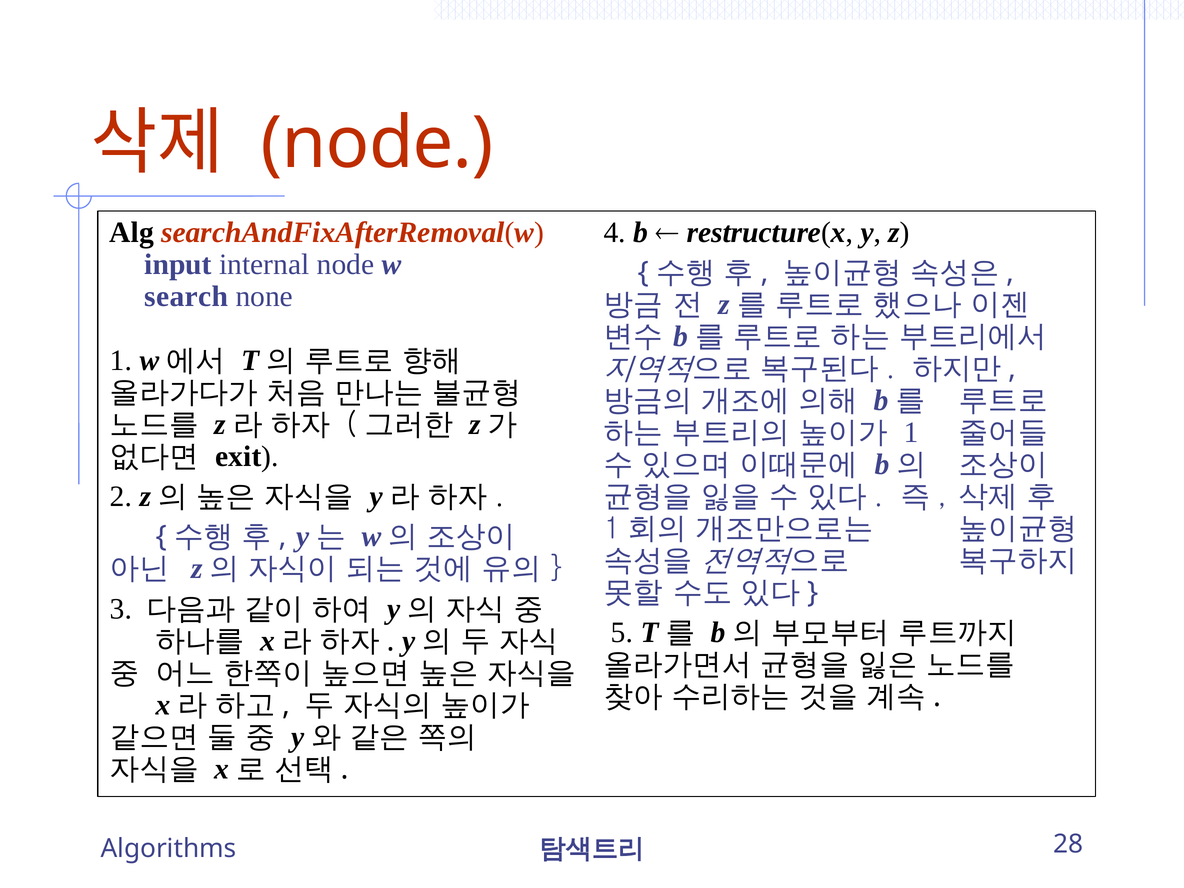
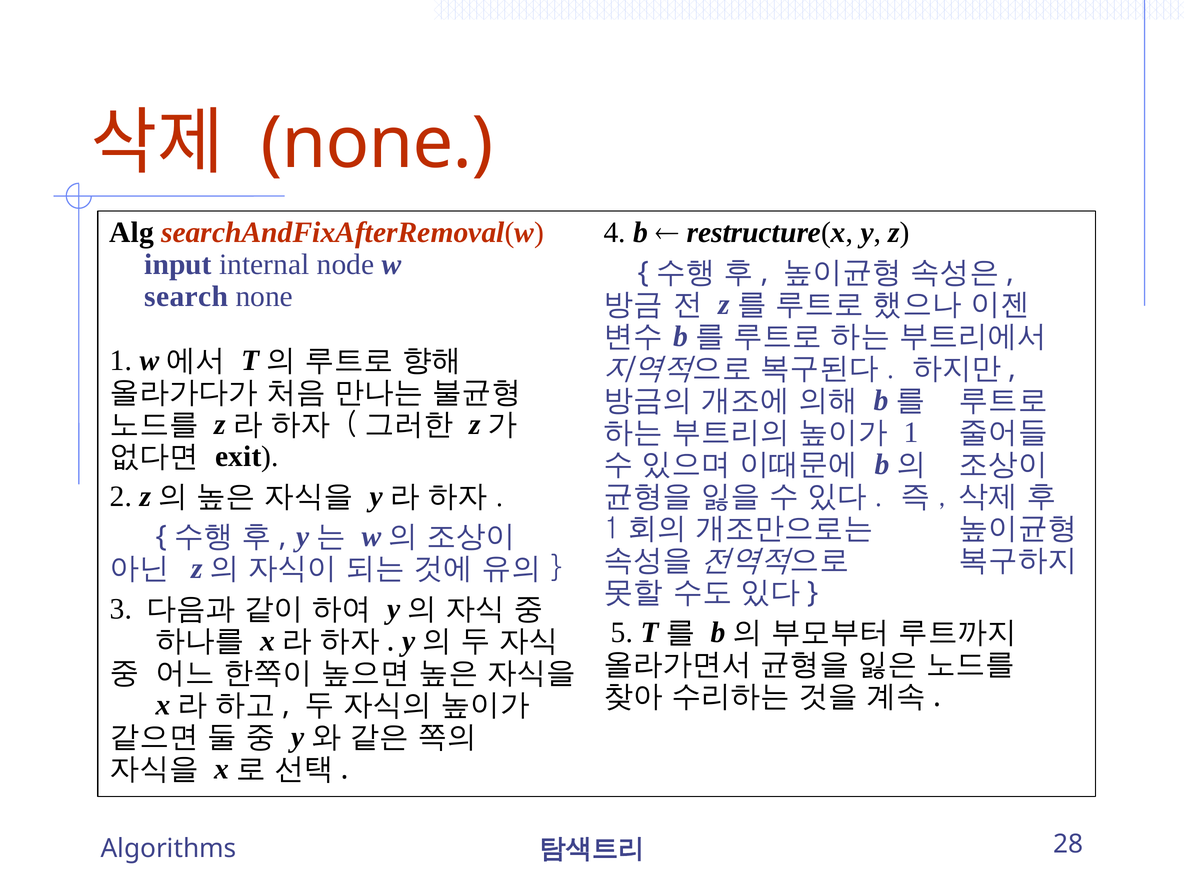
node at (377, 143): node -> none
